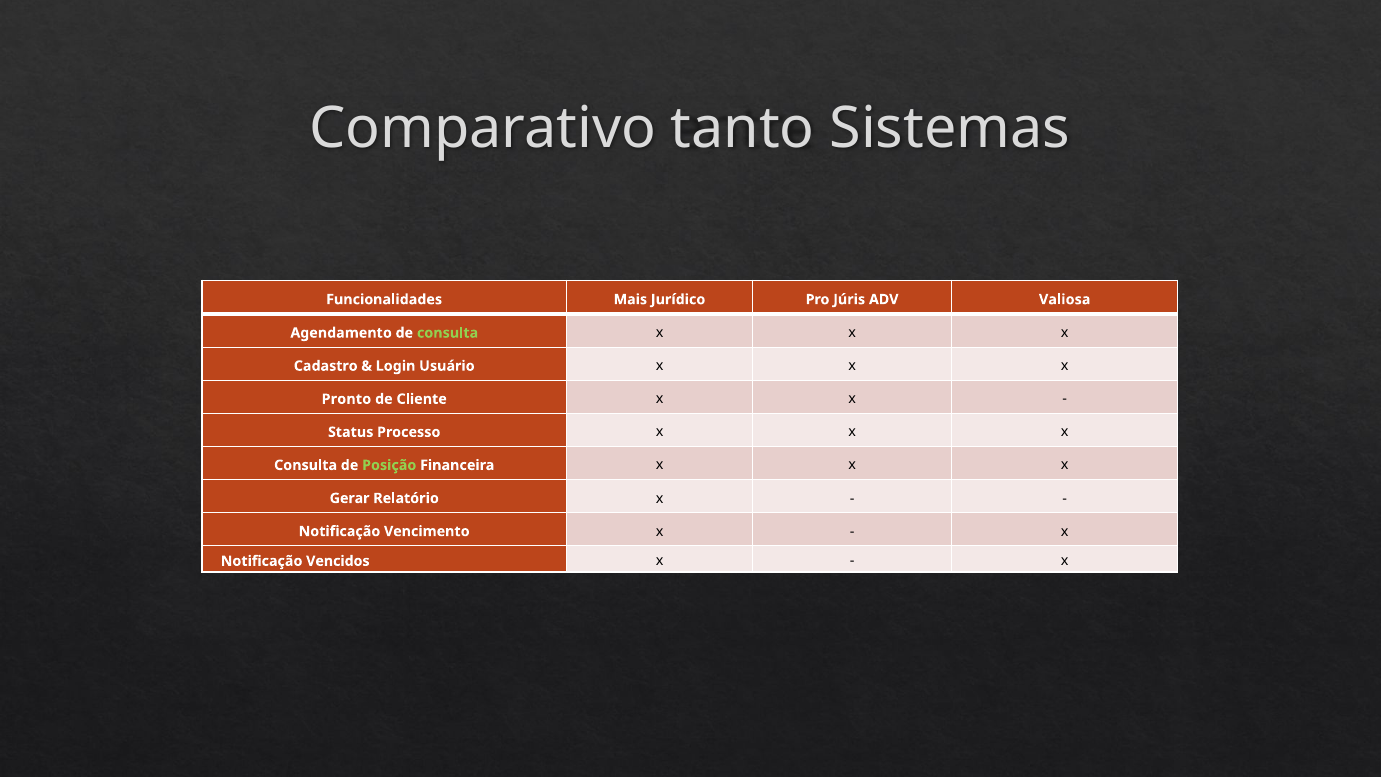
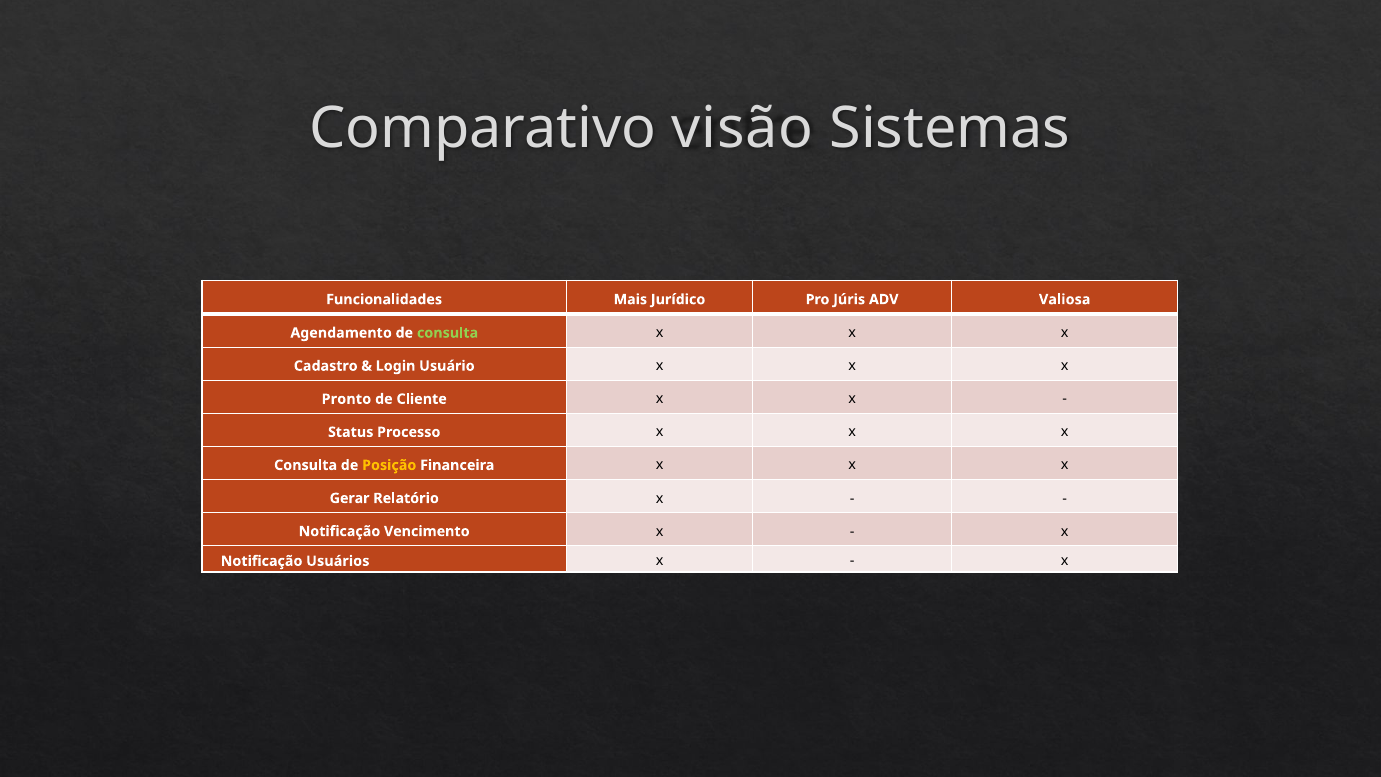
tanto: tanto -> visão
Posição colour: light green -> yellow
Vencidos: Vencidos -> Usuários
